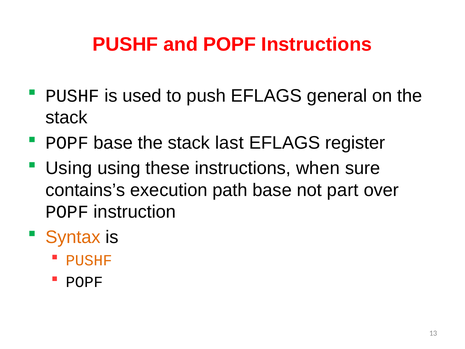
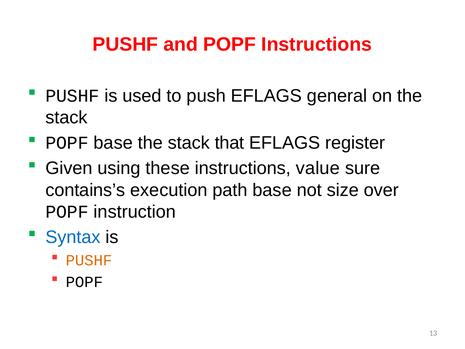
last: last -> that
Using at (69, 168): Using -> Given
when: when -> value
part: part -> size
Syntax colour: orange -> blue
